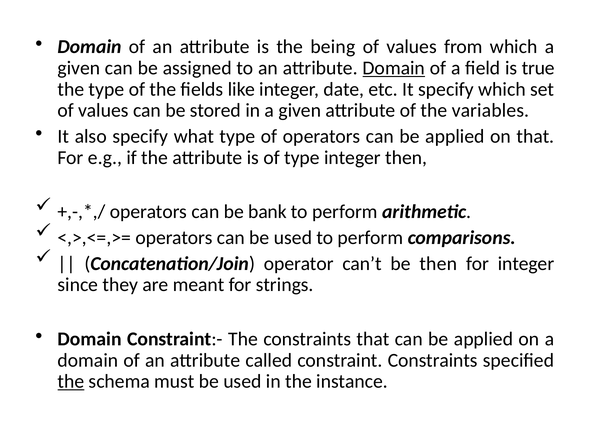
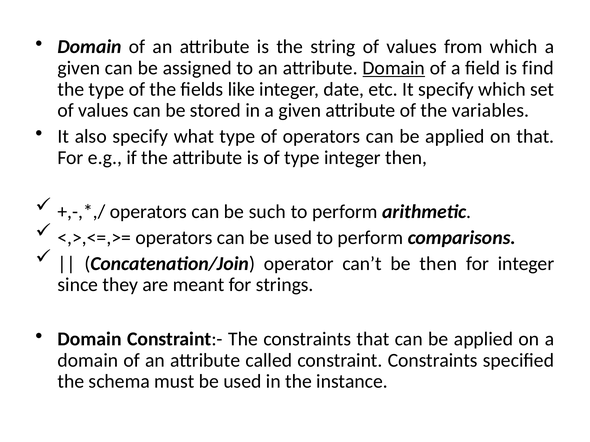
being: being -> string
true: true -> find
bank: bank -> such
the at (71, 382) underline: present -> none
